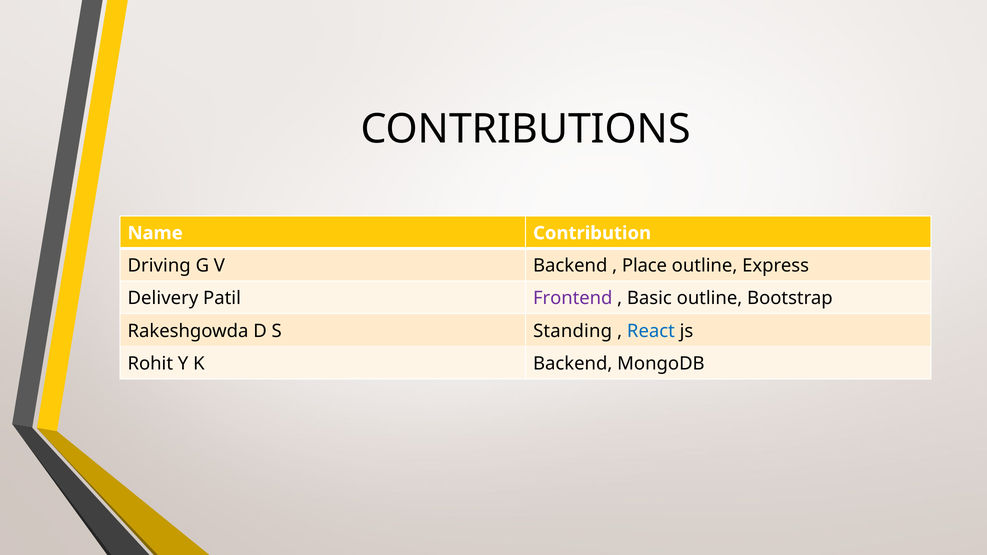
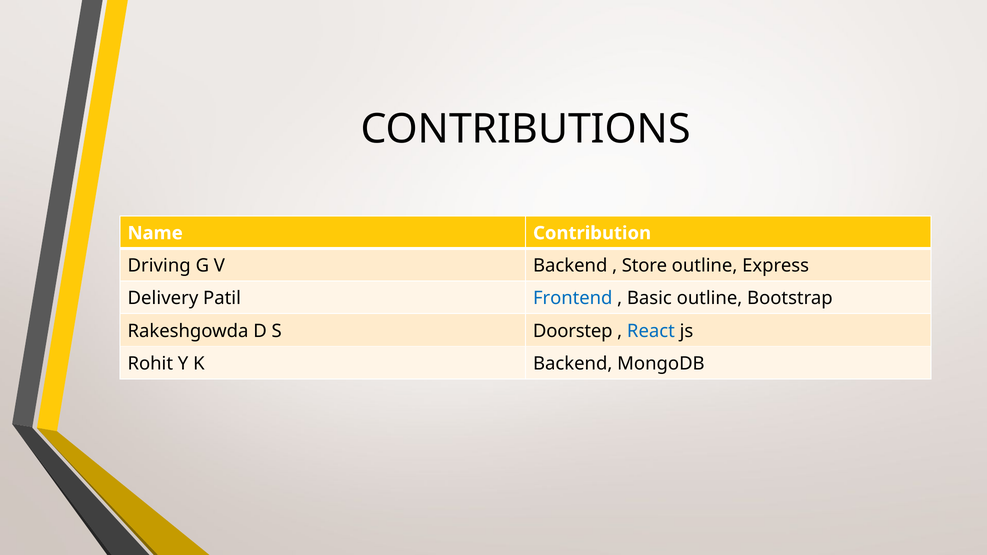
Place: Place -> Store
Frontend colour: purple -> blue
Standing: Standing -> Doorstep
